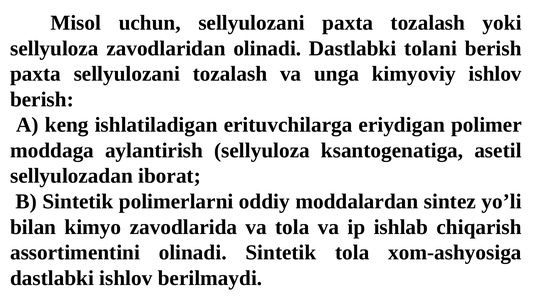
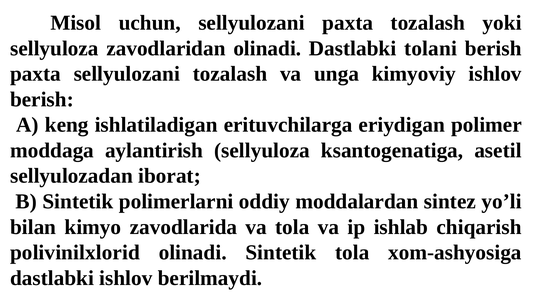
assortimentini: assortimentini -> polivinilxlorid
